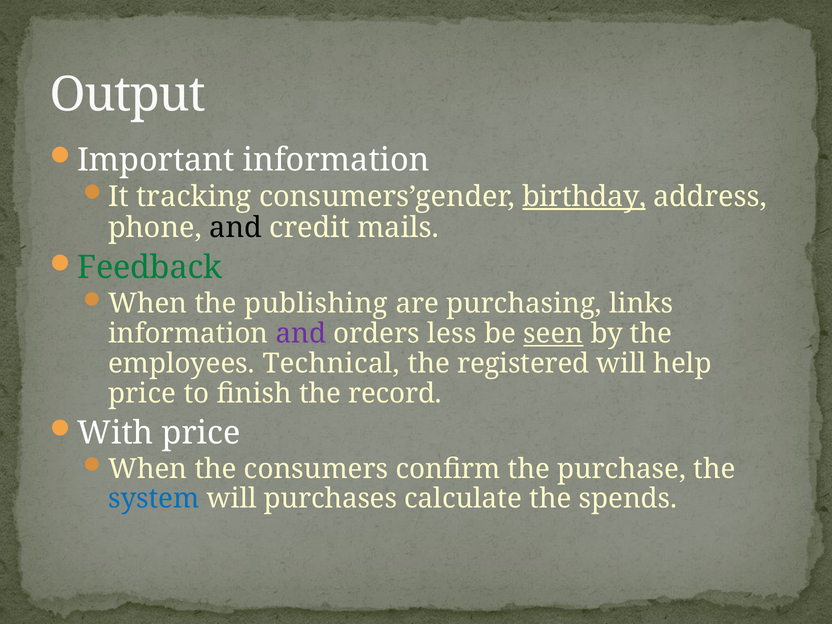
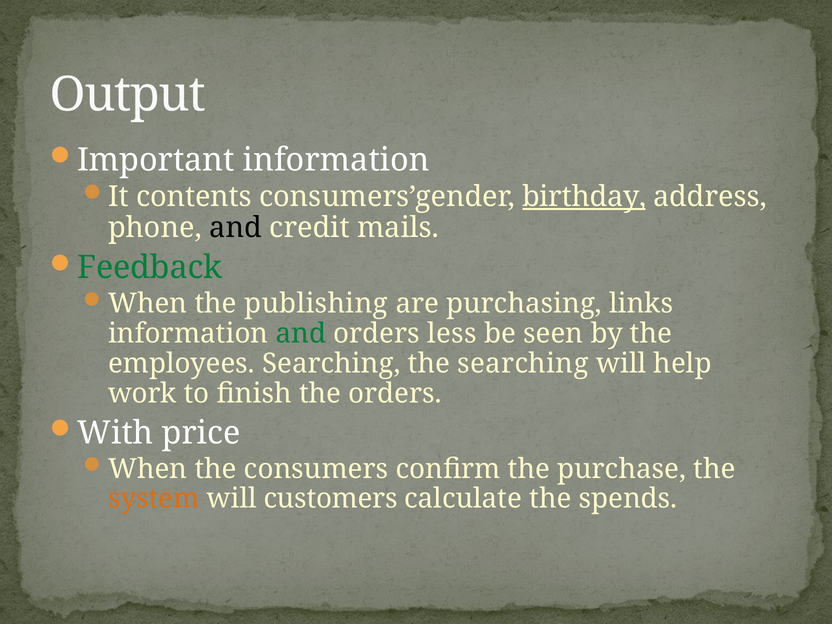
tracking: tracking -> contents
and at (301, 334) colour: purple -> green
seen underline: present -> none
employees Technical: Technical -> Searching
the registered: registered -> searching
price at (142, 394): price -> work
the record: record -> orders
system colour: blue -> orange
purchases: purchases -> customers
